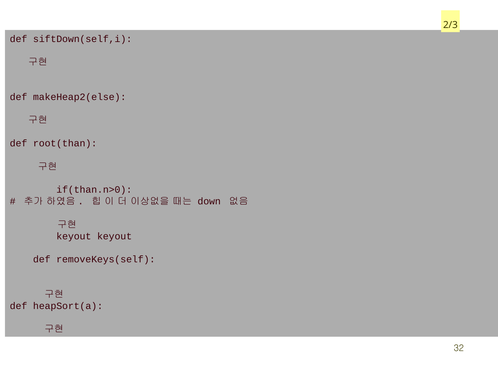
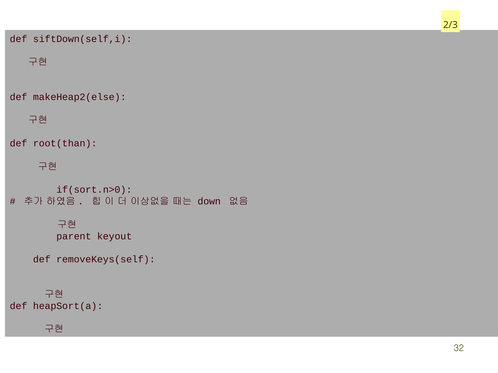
if(than.n>0: if(than.n>0 -> if(sort.n>0
keyout at (74, 237): keyout -> parent
